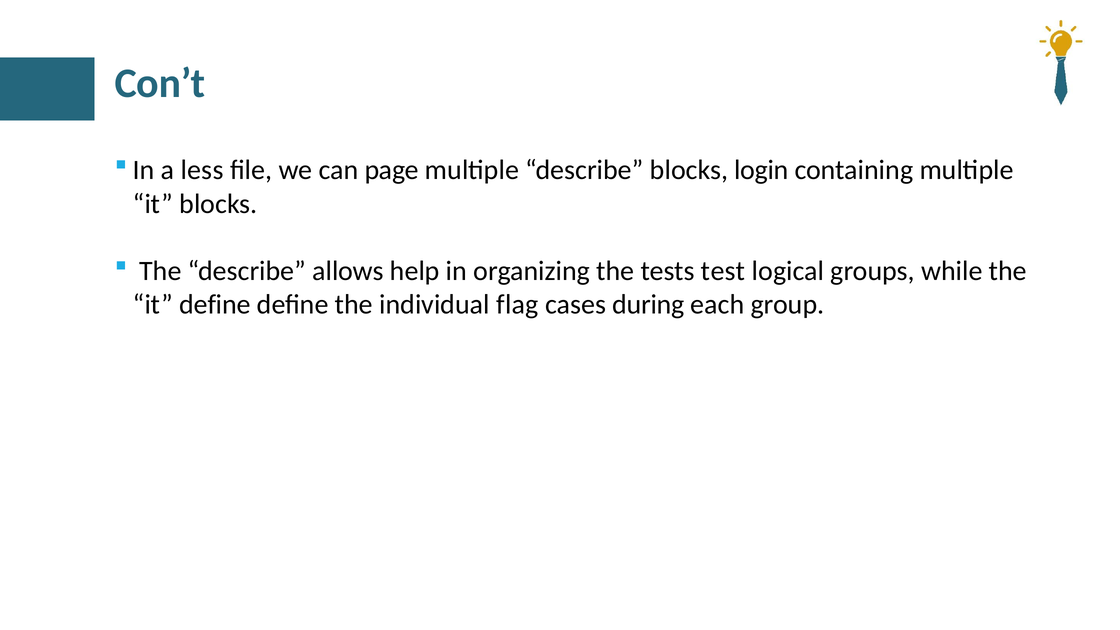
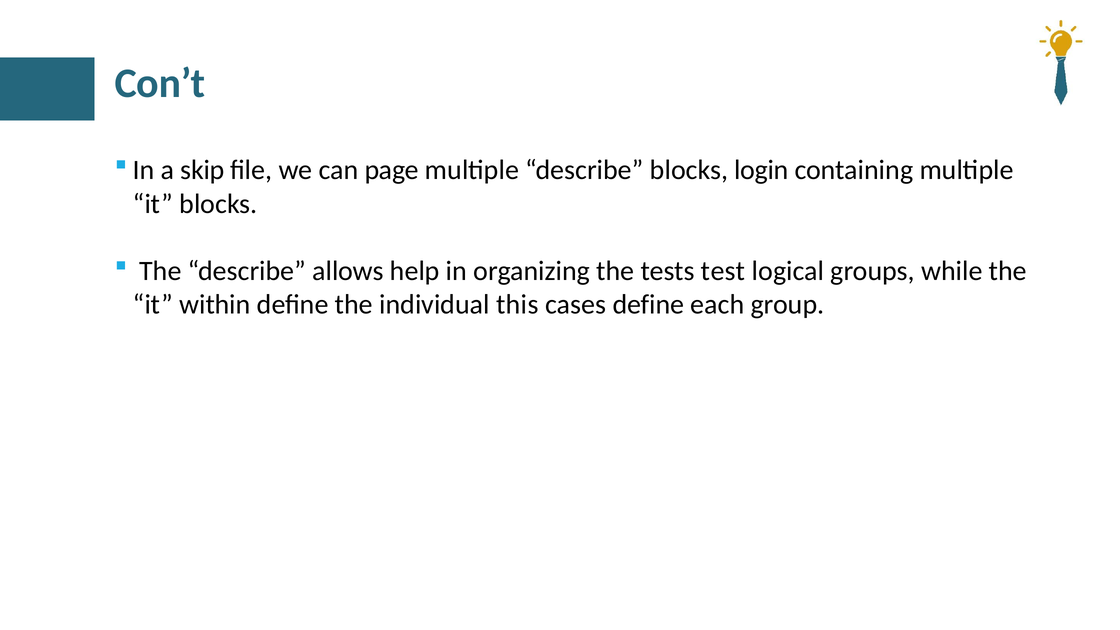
less: less -> skip
it define: define -> within
flag: flag -> this
cases during: during -> define
